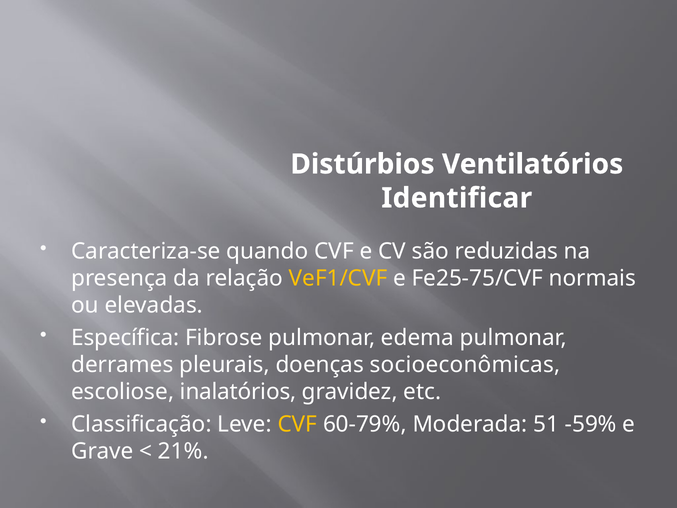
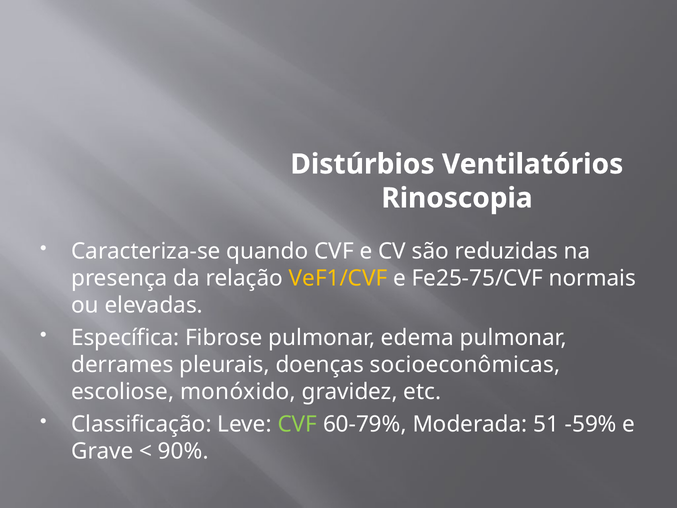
Identificar: Identificar -> Rinoscopia
inalatórios: inalatórios -> monóxido
CVF at (297, 424) colour: yellow -> light green
21%: 21% -> 90%
